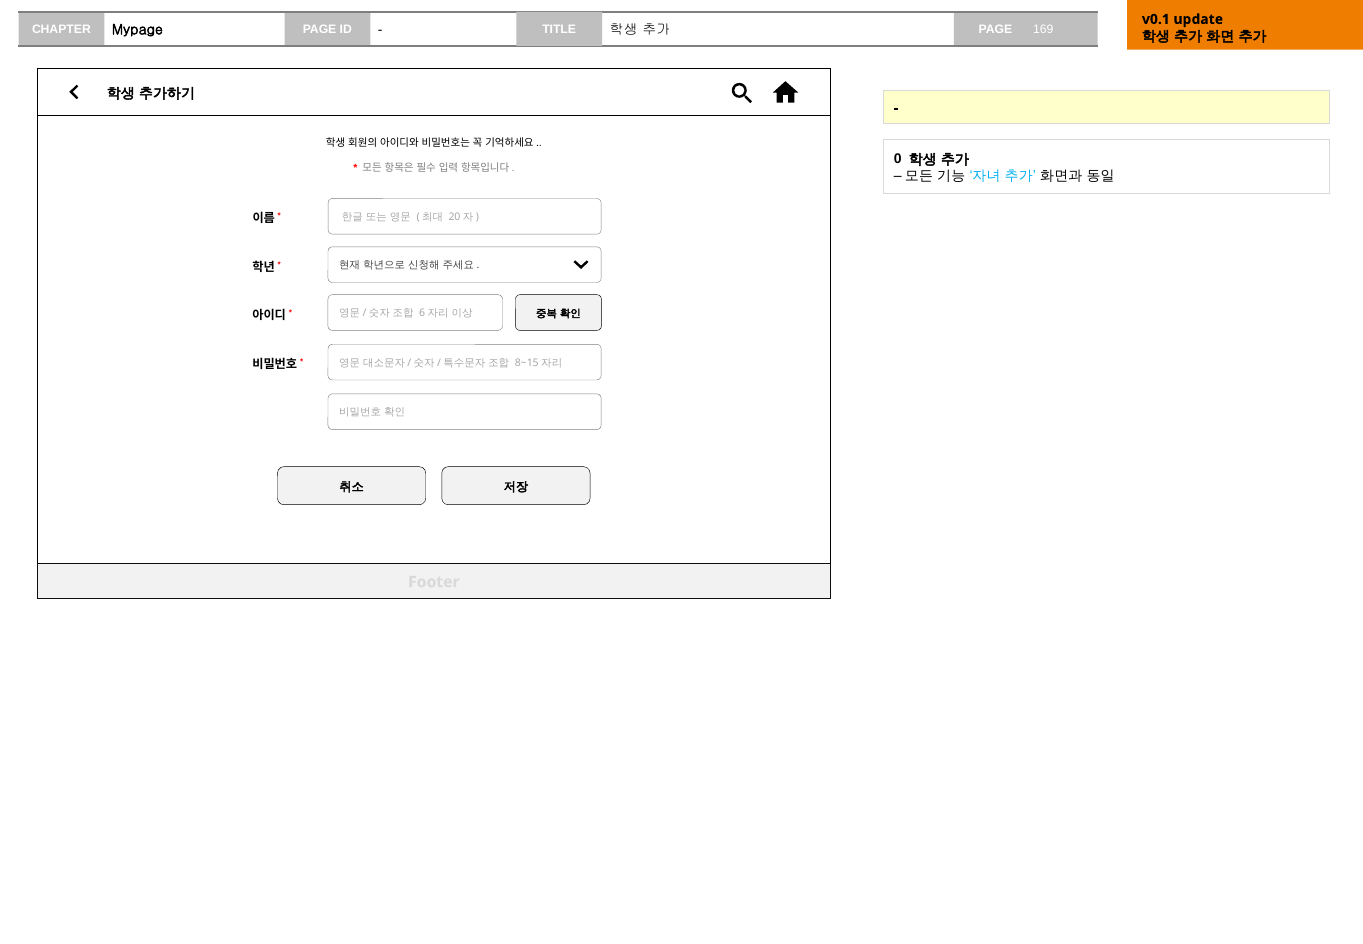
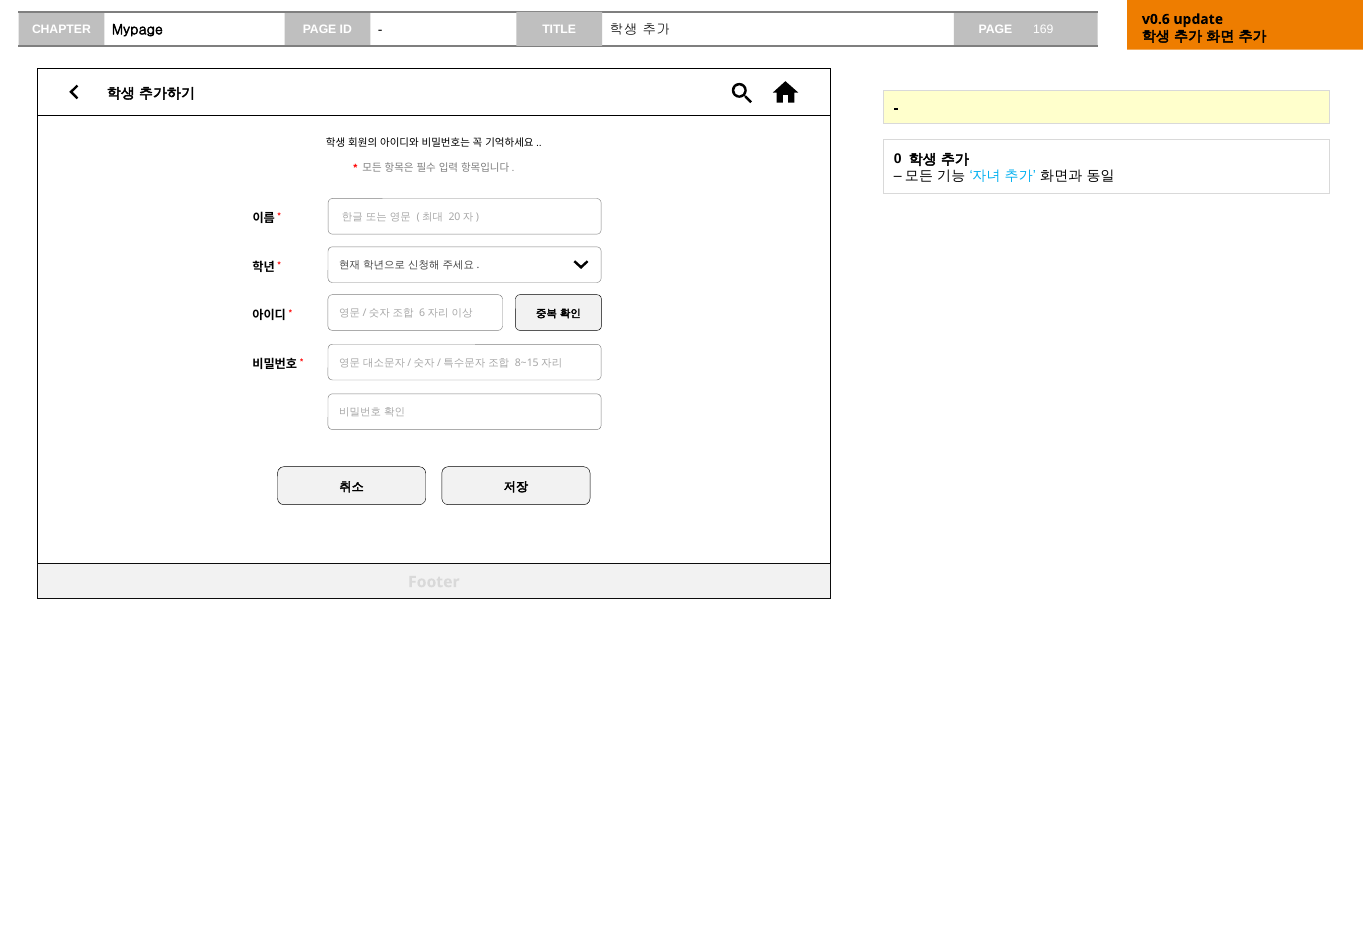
v0.1: v0.1 -> v0.6
